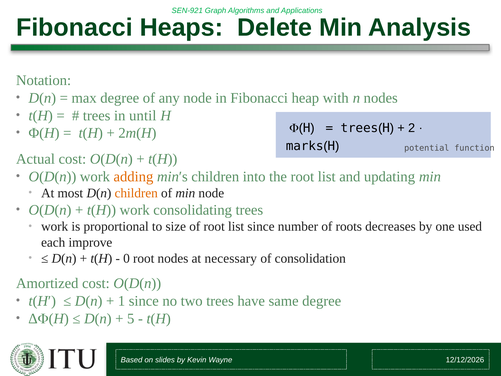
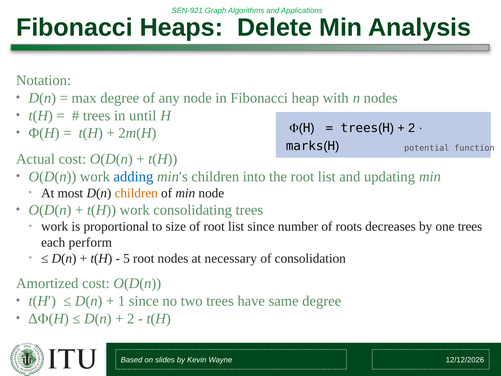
adding colour: orange -> blue
one used: used -> trees
improve: improve -> perform
0: 0 -> 5
5 at (131, 318): 5 -> 2
